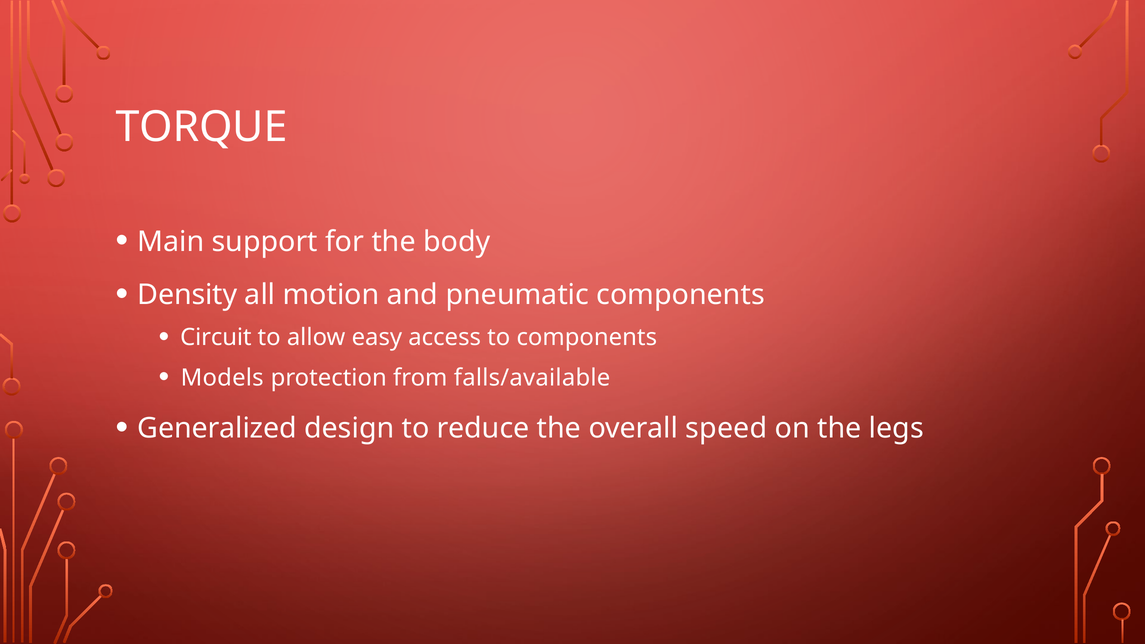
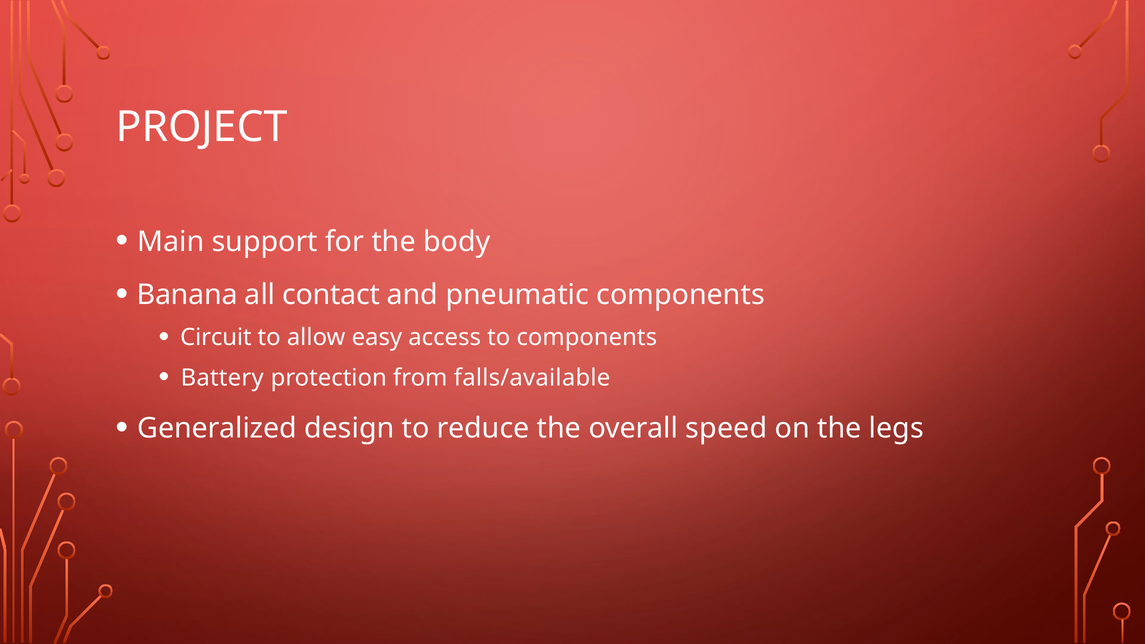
TORQUE: TORQUE -> PROJECT
Density: Density -> Banana
motion: motion -> contact
Models: Models -> Battery
